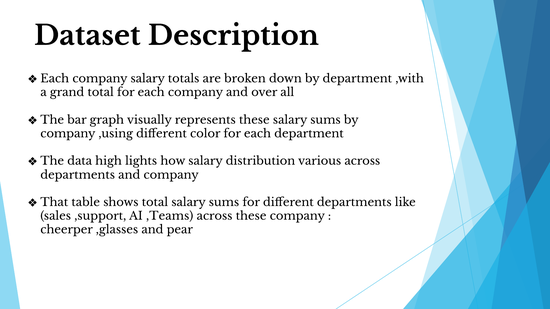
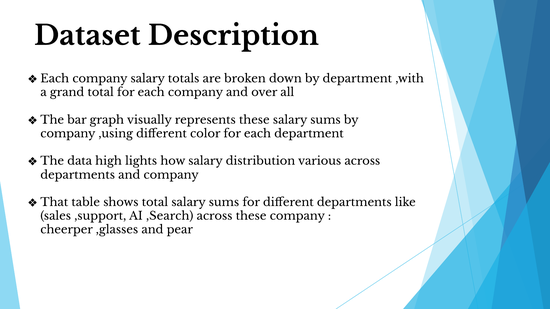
,Teams: ,Teams -> ,Search
